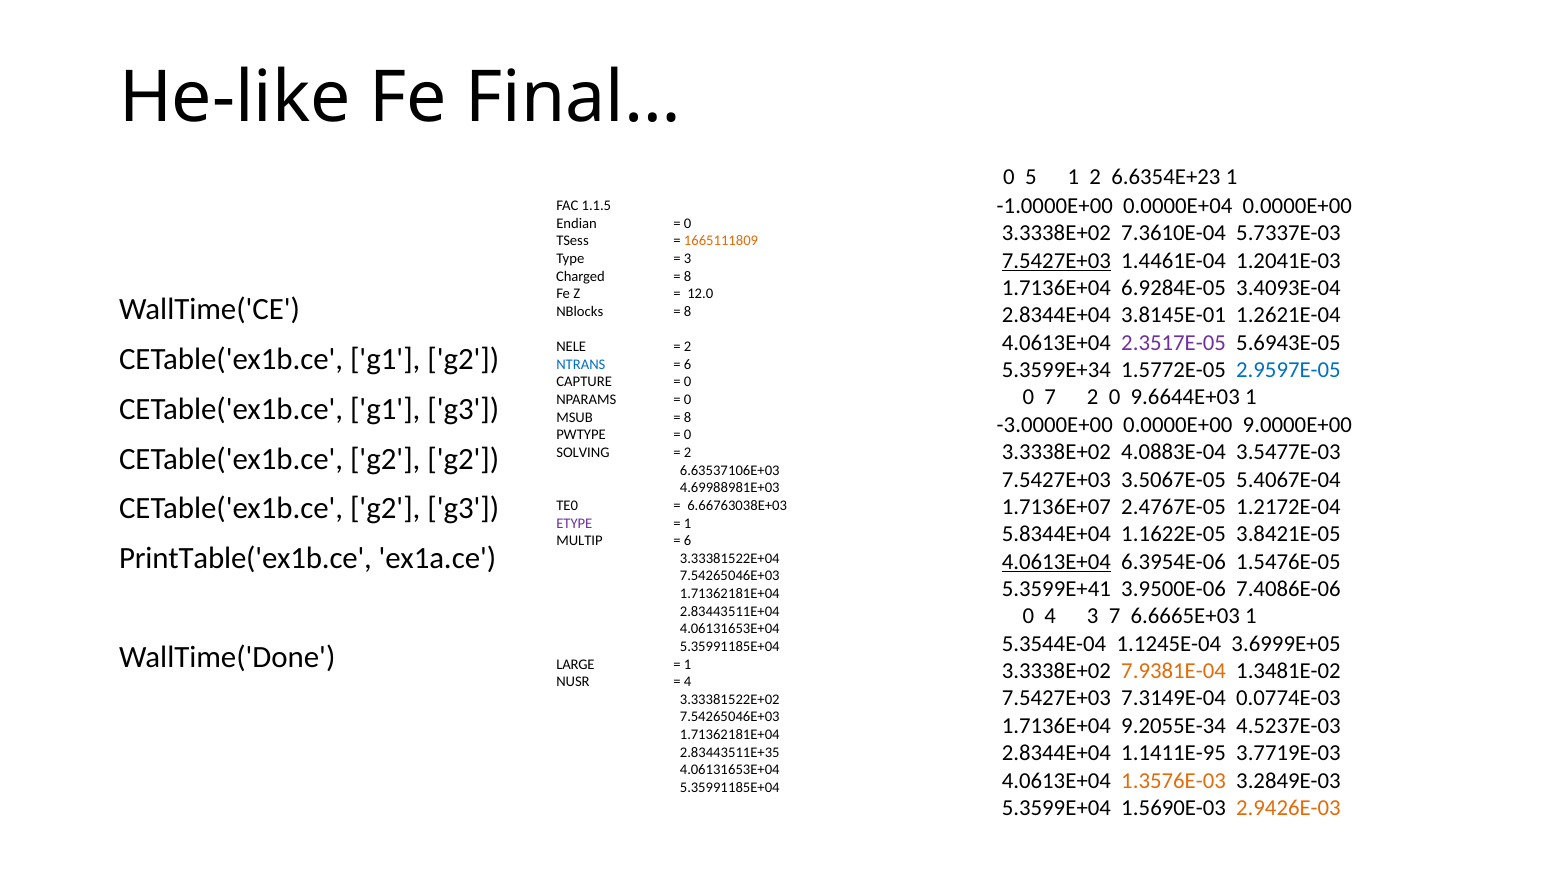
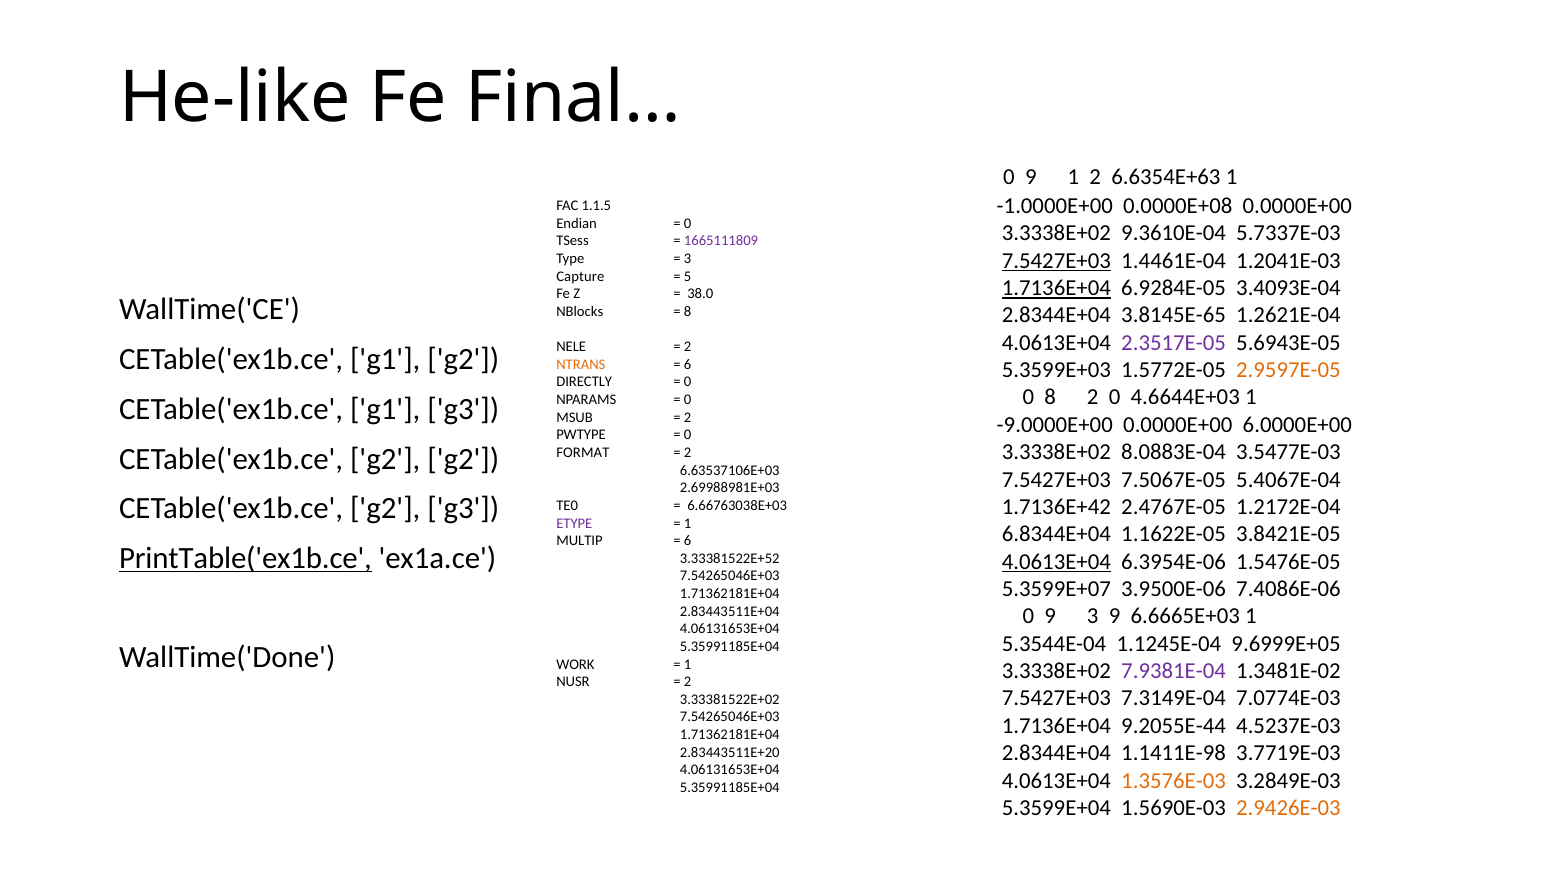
5 at (1031, 177): 5 -> 9
6.6354E+23: 6.6354E+23 -> 6.6354E+63
0.0000E+04: 0.0000E+04 -> 0.0000E+08
7.3610E-04: 7.3610E-04 -> 9.3610E-04
1665111809 colour: orange -> purple
Charged: Charged -> Capture
8 at (688, 276): 8 -> 5
1.7136E+04 at (1056, 288) underline: none -> present
12.0: 12.0 -> 38.0
3.8145E-01: 3.8145E-01 -> 3.8145E-65
NTRANS colour: blue -> orange
5.3599E+34: 5.3599E+34 -> 5.3599E+03
2.9597E-05 colour: blue -> orange
CAPTURE: CAPTURE -> DIRECTLY
0 7: 7 -> 8
9.6644E+03: 9.6644E+03 -> 4.6644E+03
8 at (688, 417): 8 -> 2
-3.0000E+00: -3.0000E+00 -> -9.0000E+00
9.0000E+00: 9.0000E+00 -> 6.0000E+00
4.0883E-04: 4.0883E-04 -> 8.0883E-04
SOLVING: SOLVING -> FORMAT
3.5067E-05: 3.5067E-05 -> 7.5067E-05
4.69988981E+03: 4.69988981E+03 -> 2.69988981E+03
1.7136E+07: 1.7136E+07 -> 1.7136E+42
5.8344E+04: 5.8344E+04 -> 6.8344E+04
PrintTable('ex1b.ce underline: none -> present
3.33381522E+04: 3.33381522E+04 -> 3.33381522E+52
5.3599E+41: 5.3599E+41 -> 5.3599E+07
4 at (1050, 616): 4 -> 9
3 7: 7 -> 9
3.6999E+05: 3.6999E+05 -> 9.6999E+05
LARGE: LARGE -> WORK
7.9381E-04 colour: orange -> purple
4 at (688, 681): 4 -> 2
0.0774E-03: 0.0774E-03 -> 7.0774E-03
9.2055E-34: 9.2055E-34 -> 9.2055E-44
1.1411E-95: 1.1411E-95 -> 1.1411E-98
2.83443511E+35: 2.83443511E+35 -> 2.83443511E+20
